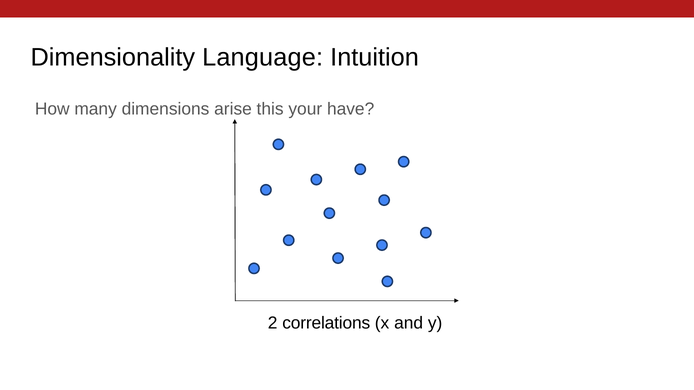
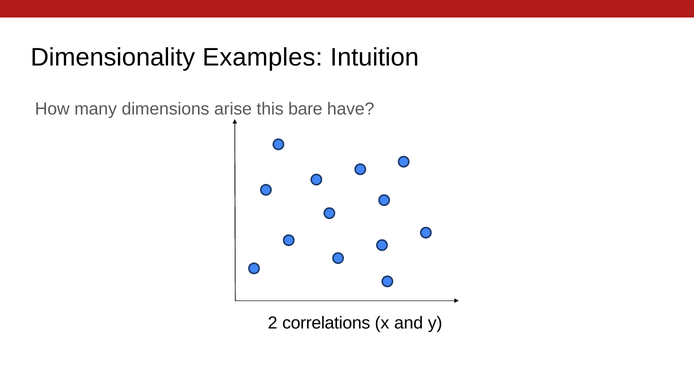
Language: Language -> Examples
your: your -> bare
